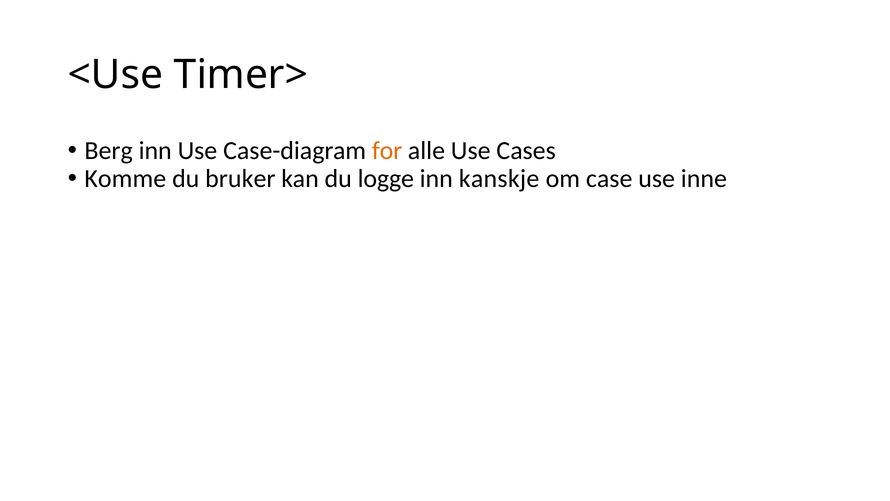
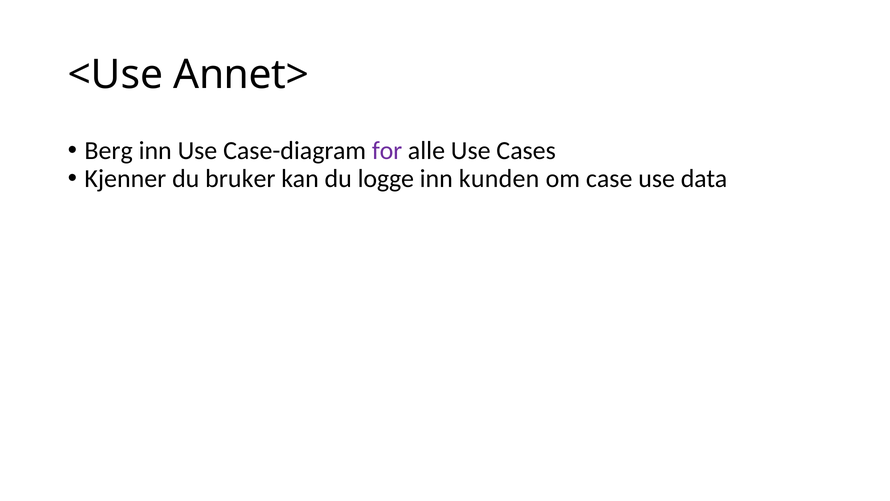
Timer>: Timer> -> Annet>
for colour: orange -> purple
Komme: Komme -> Kjenner
kanskje: kanskje -> kunden
inne: inne -> data
